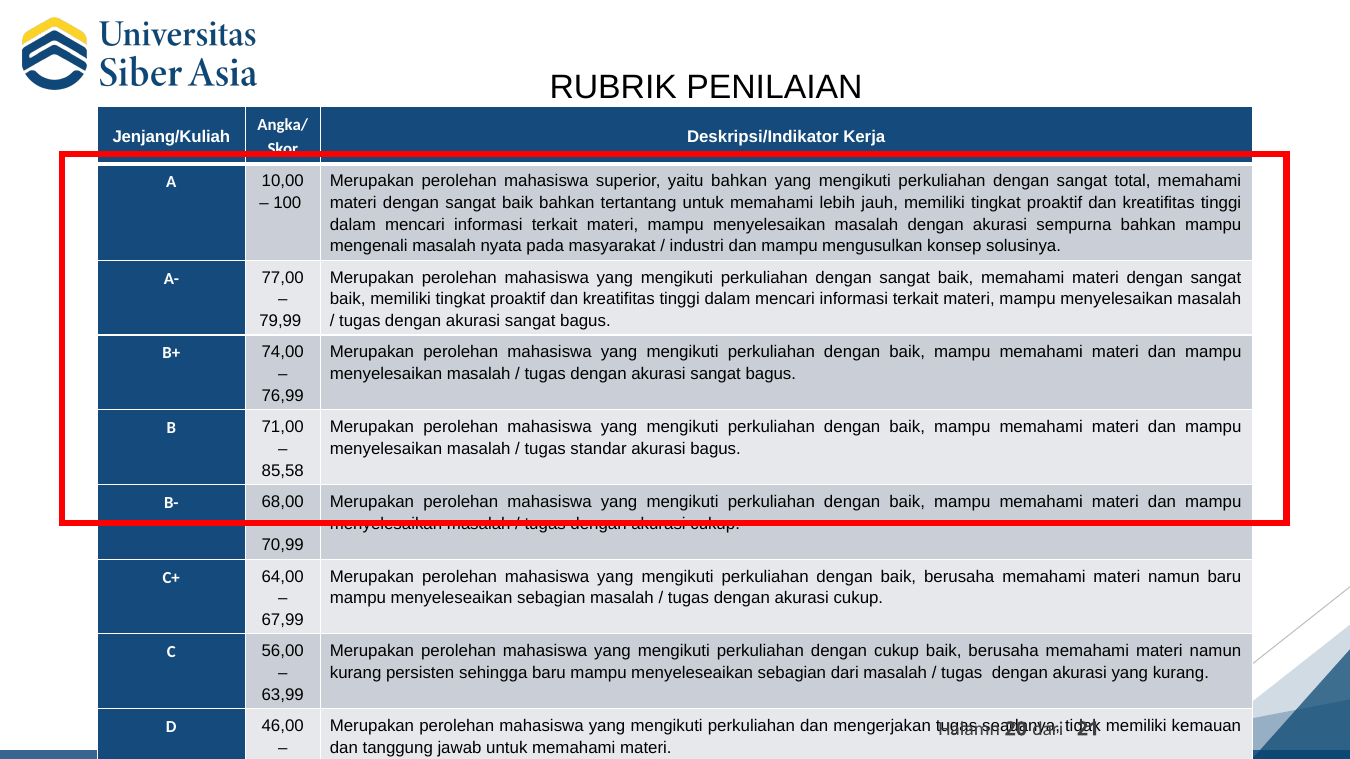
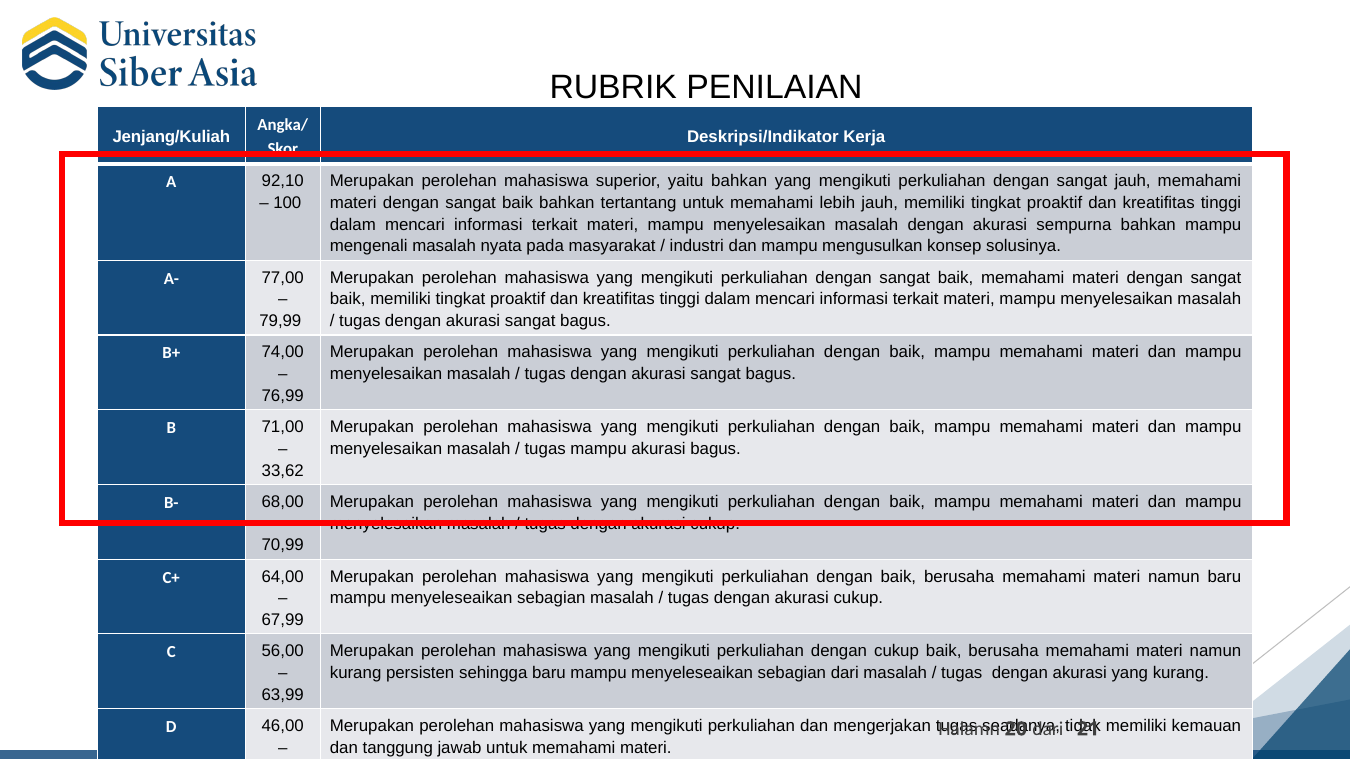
sangat total: total -> jauh
10,00: 10,00 -> 92,10
tugas standar: standar -> mampu
85,58: 85,58 -> 33,62
